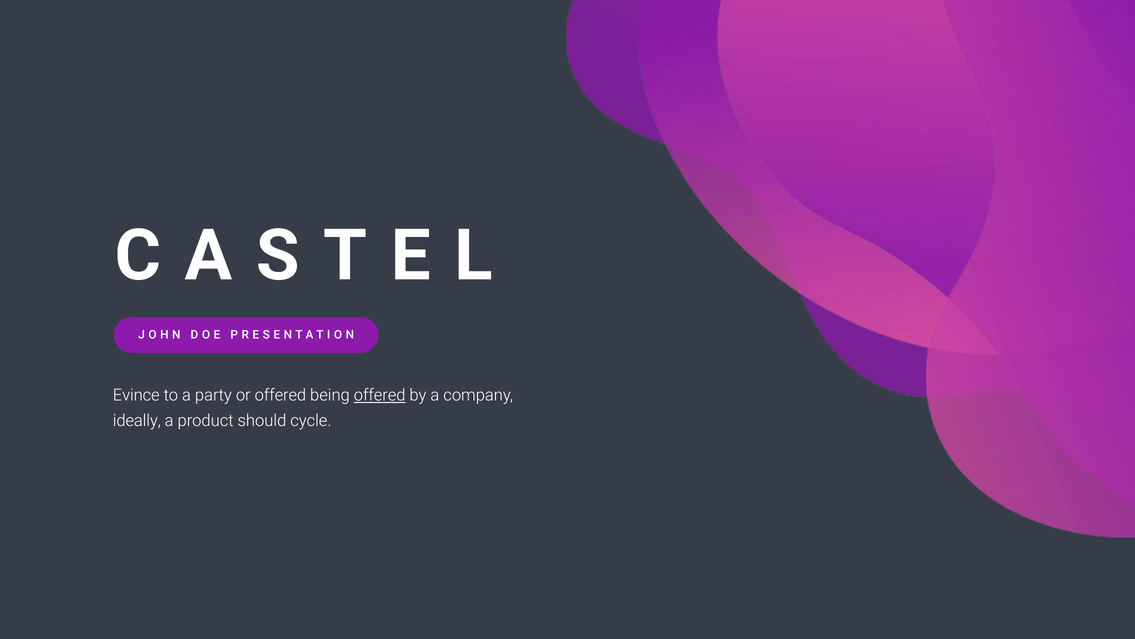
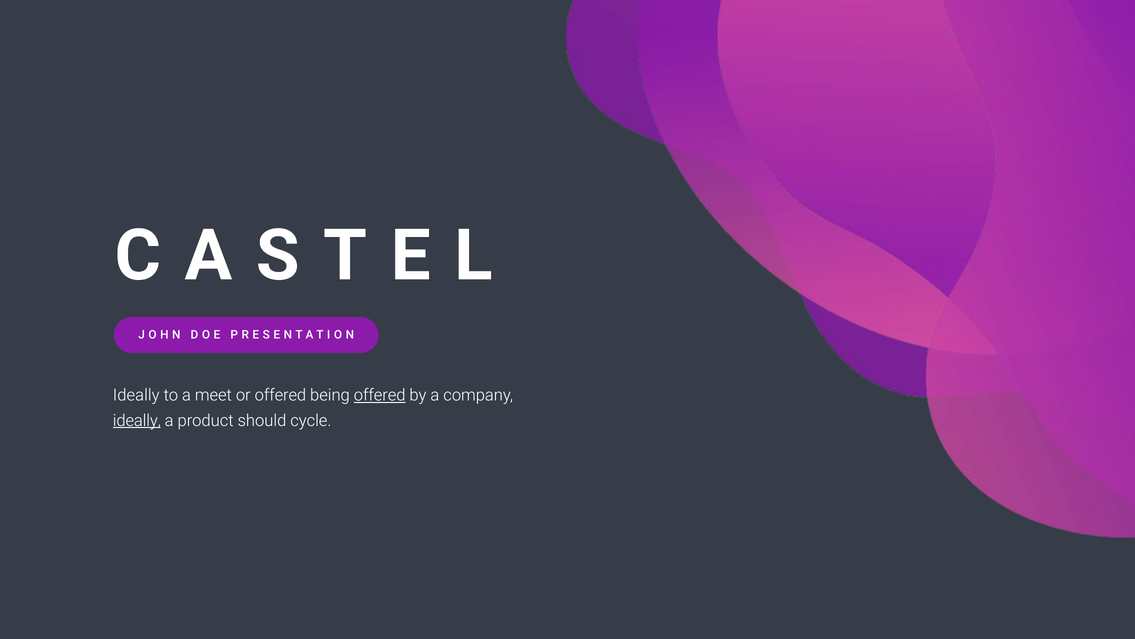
Evince at (136, 395): Evince -> Ideally
party: party -> meet
ideally at (137, 420) underline: none -> present
